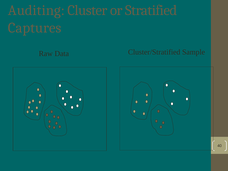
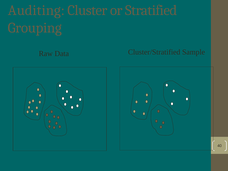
Captures: Captures -> Grouping
